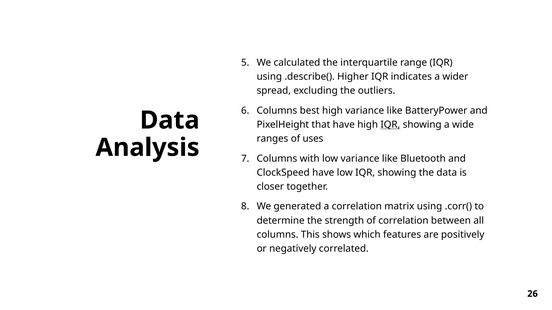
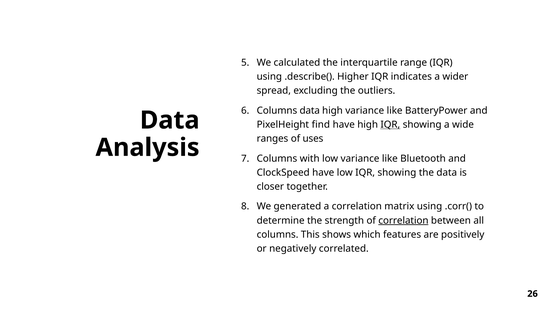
Columns best: best -> data
that: that -> find
correlation at (403, 221) underline: none -> present
